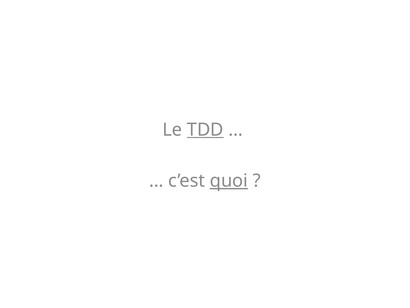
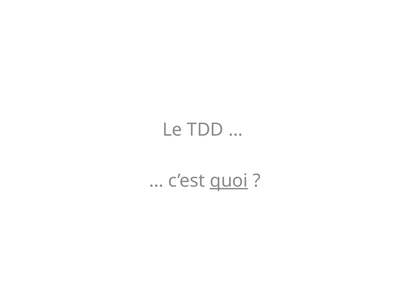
TDD underline: present -> none
